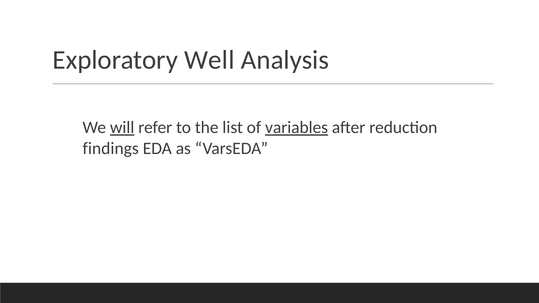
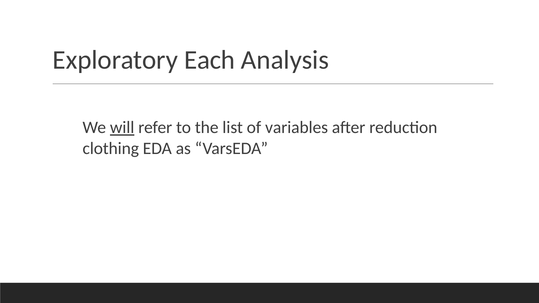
Well: Well -> Each
variables underline: present -> none
findings: findings -> clothing
